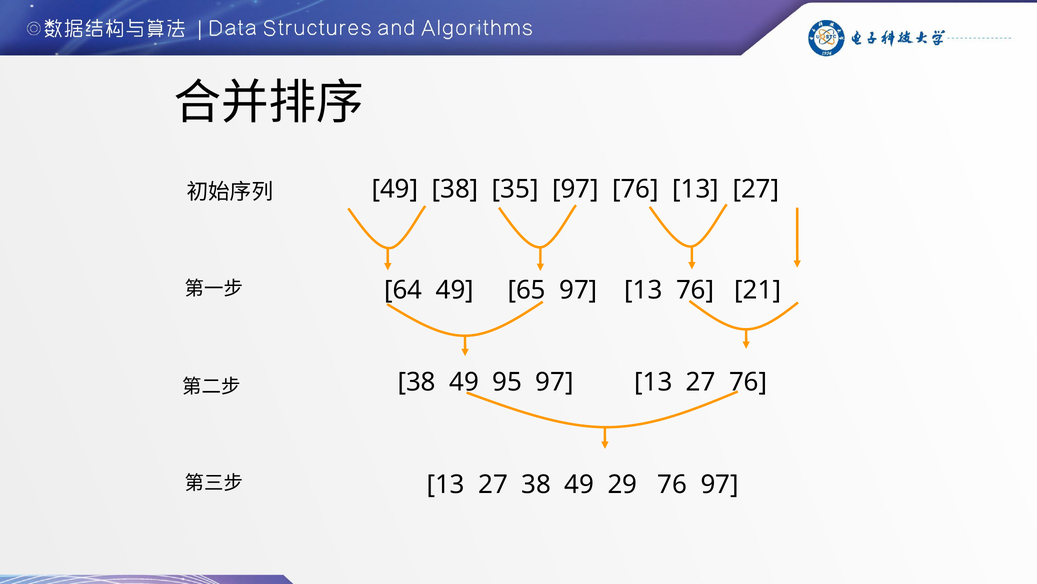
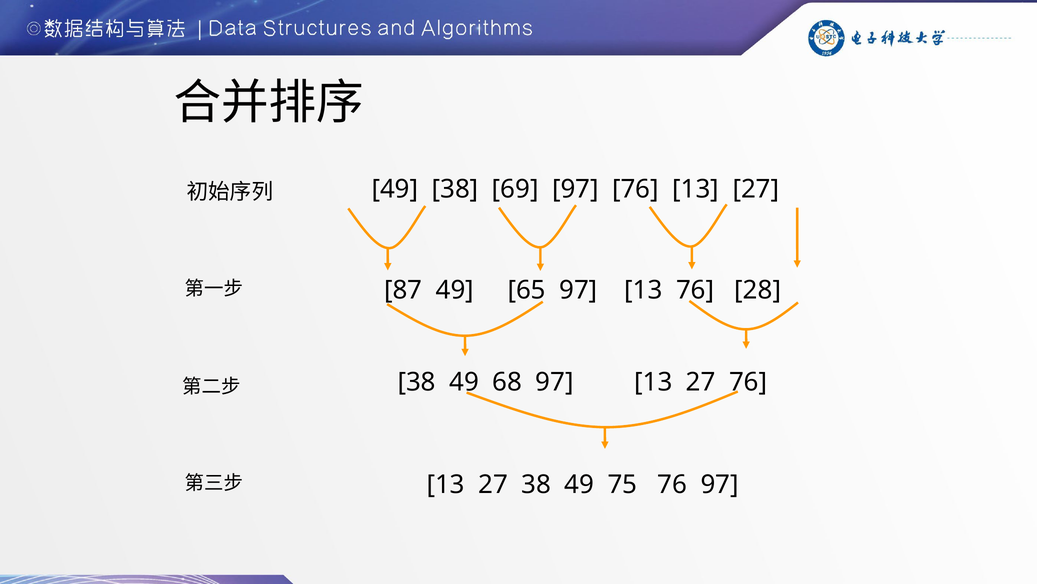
35: 35 -> 69
64: 64 -> 87
21: 21 -> 28
95: 95 -> 68
29: 29 -> 75
